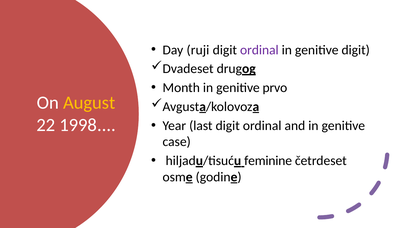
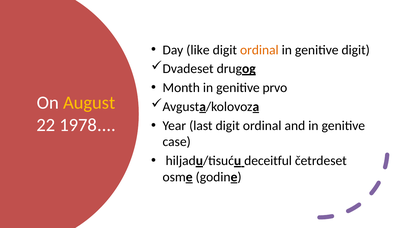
ruji: ruji -> like
ordinal at (259, 50) colour: purple -> orange
1998: 1998 -> 1978
feminine: feminine -> deceitful
